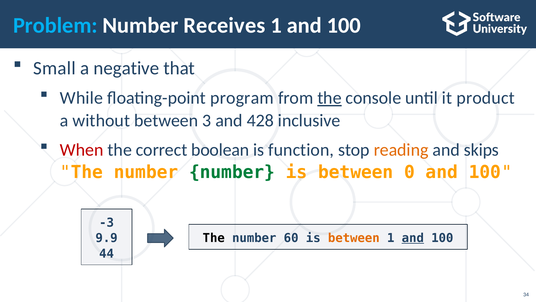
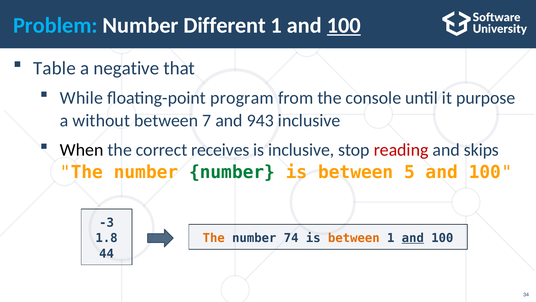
Receives: Receives -> Different
100 at (344, 25) underline: none -> present
Small: Small -> Table
the at (329, 98) underline: present -> none
product: product -> purpose
3: 3 -> 7
428: 428 -> 943
When colour: red -> black
boolean: boolean -> receives
is function: function -> inclusive
reading colour: orange -> red
0: 0 -> 5
The at (214, 238) colour: black -> orange
60: 60 -> 74
9.9: 9.9 -> 1.8
